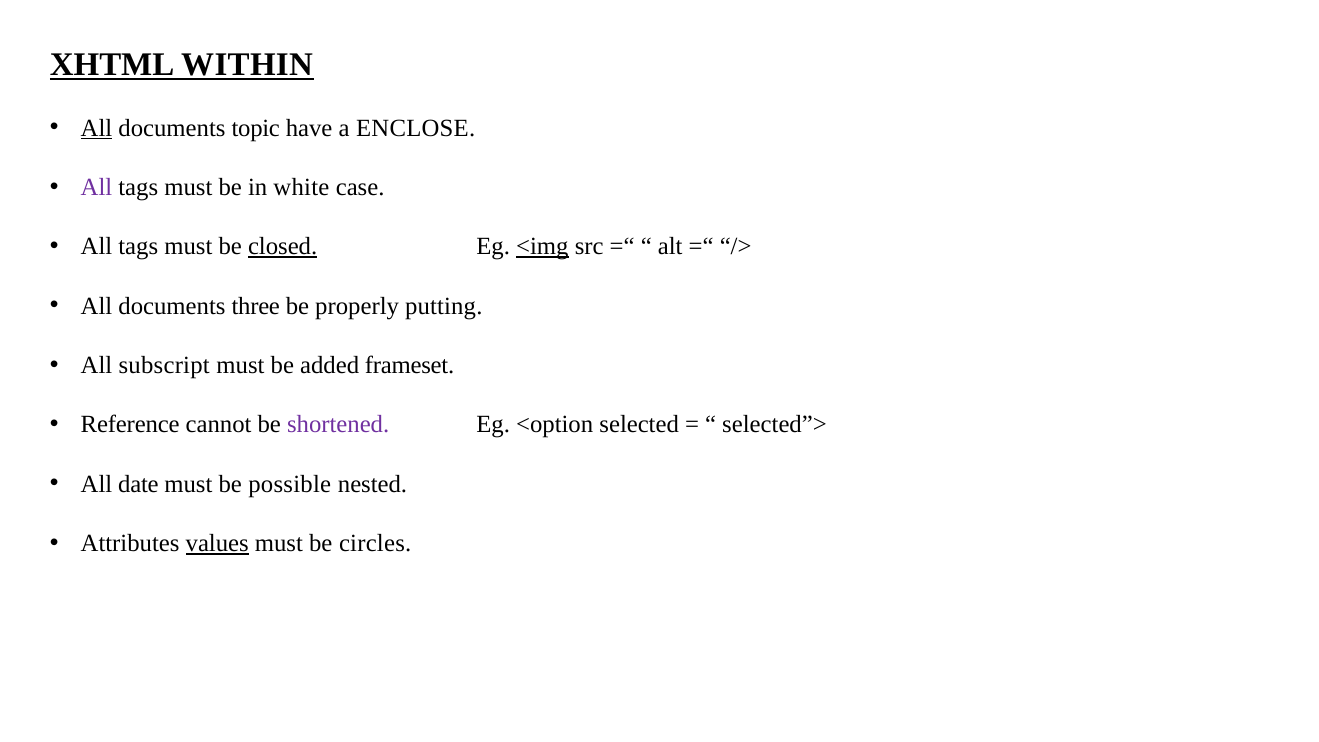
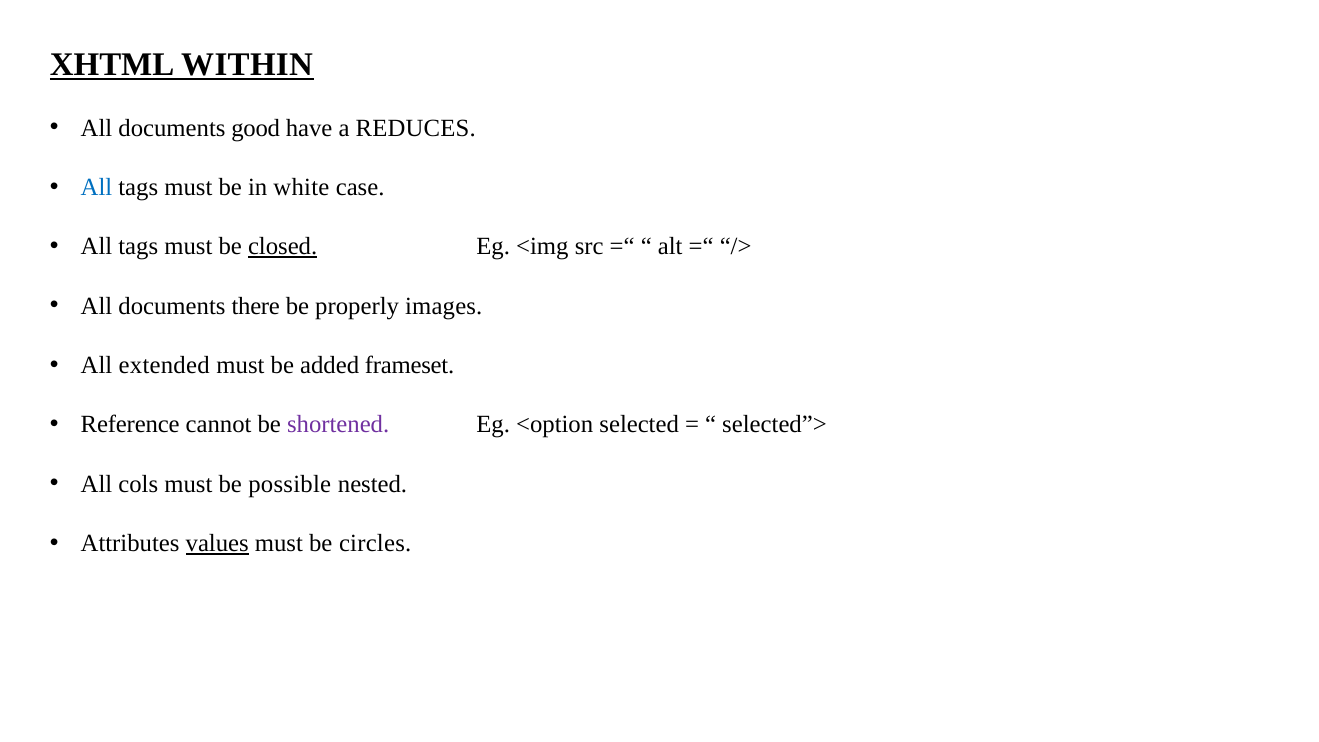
All at (97, 128) underline: present -> none
topic: topic -> good
ENCLOSE: ENCLOSE -> REDUCES
All at (97, 187) colour: purple -> blue
<img underline: present -> none
three: three -> there
putting: putting -> images
subscript: subscript -> extended
date: date -> cols
